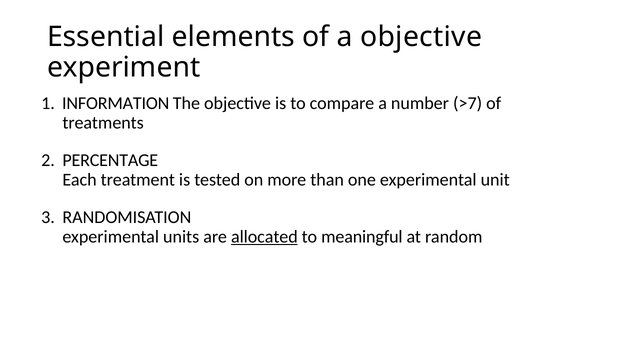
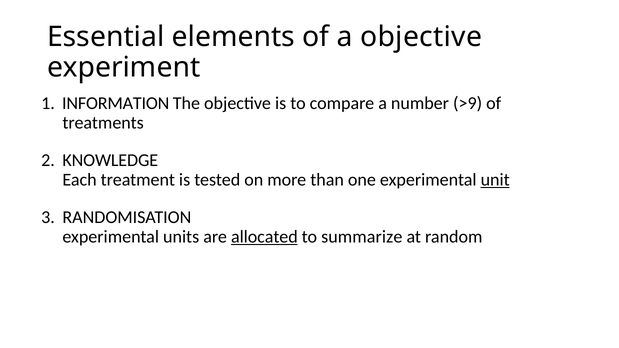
>7: >7 -> >9
PERCENTAGE: PERCENTAGE -> KNOWLEDGE
unit underline: none -> present
meaningful: meaningful -> summarize
